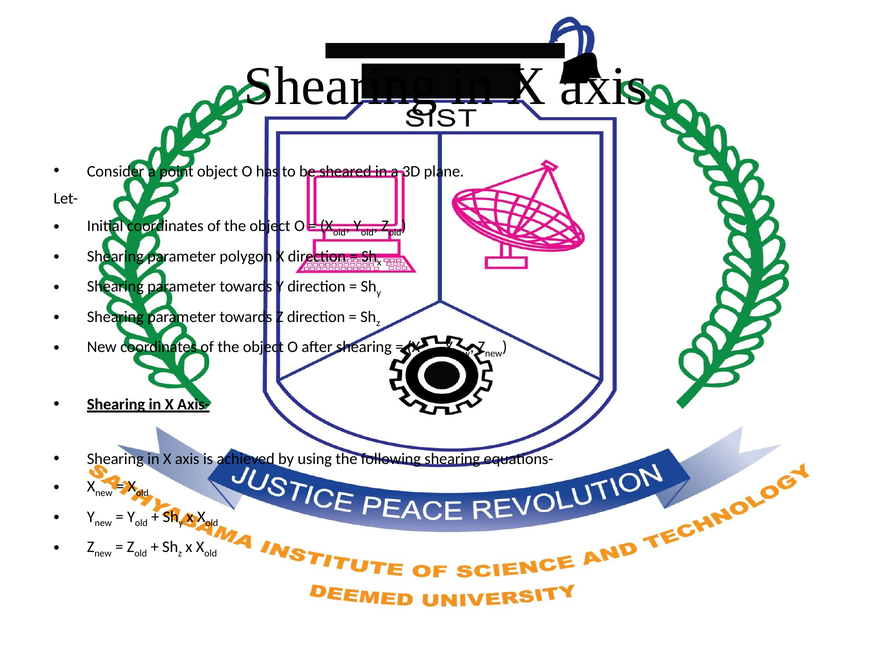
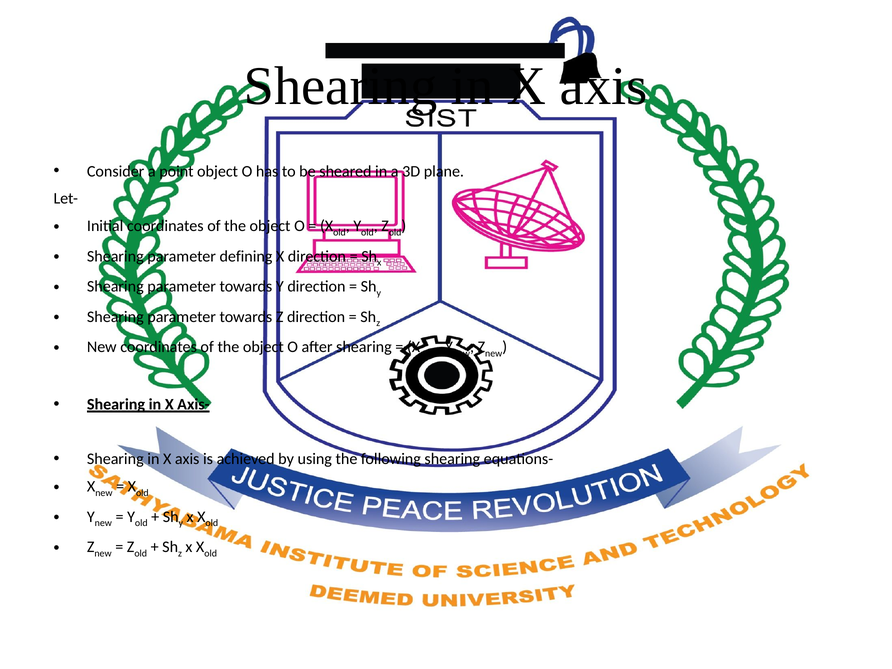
polygon: polygon -> defining
